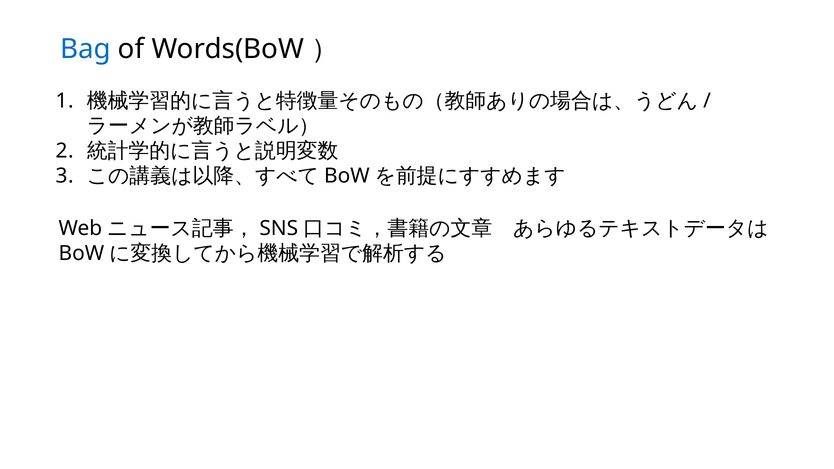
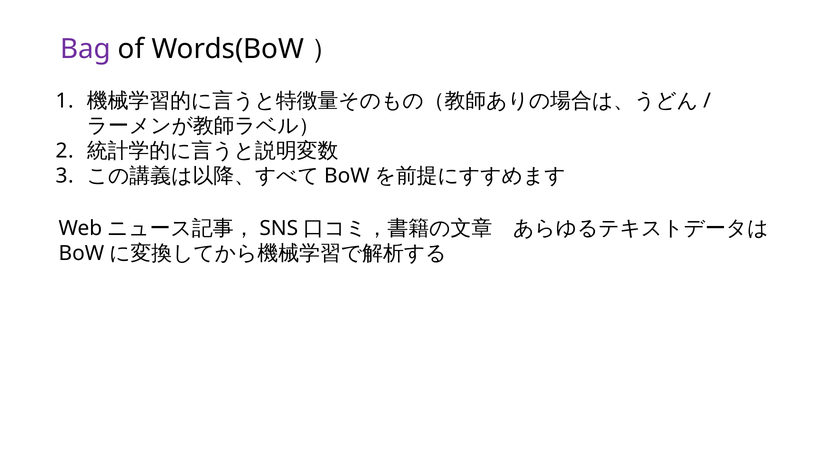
Bag colour: blue -> purple
